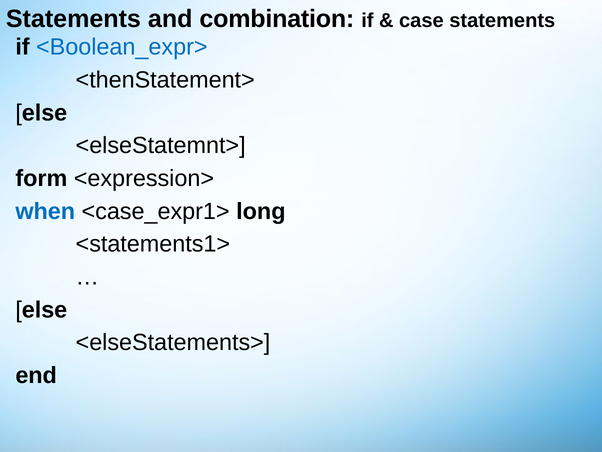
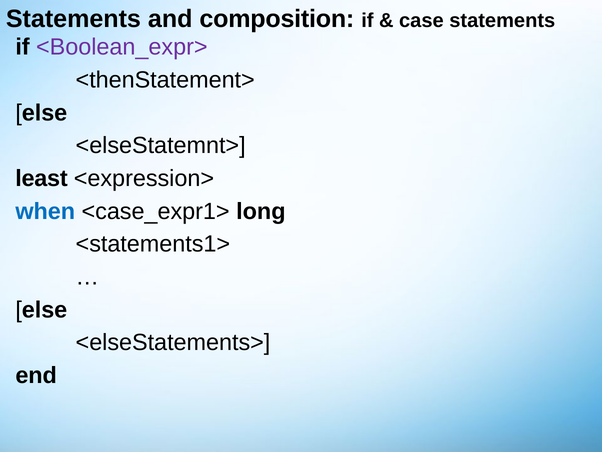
combination: combination -> composition
<Boolean_expr> colour: blue -> purple
form: form -> least
